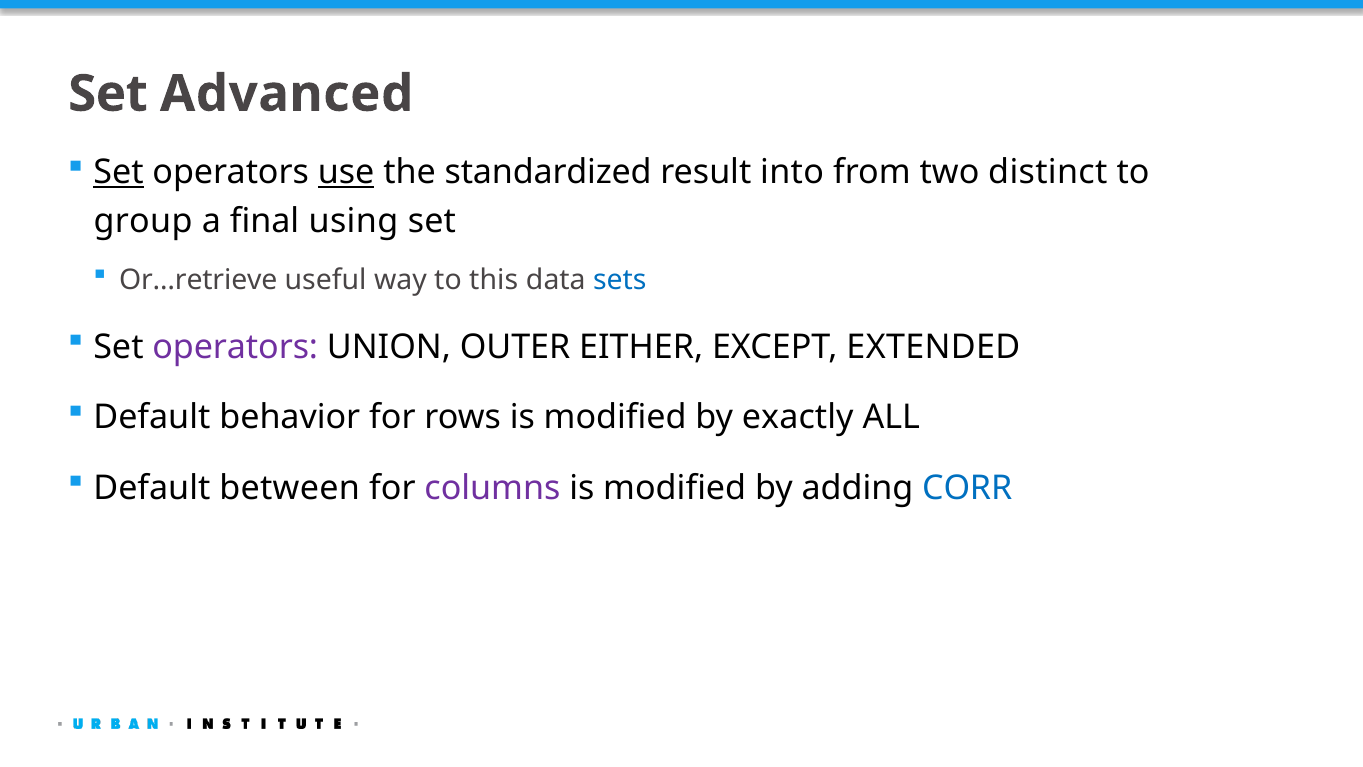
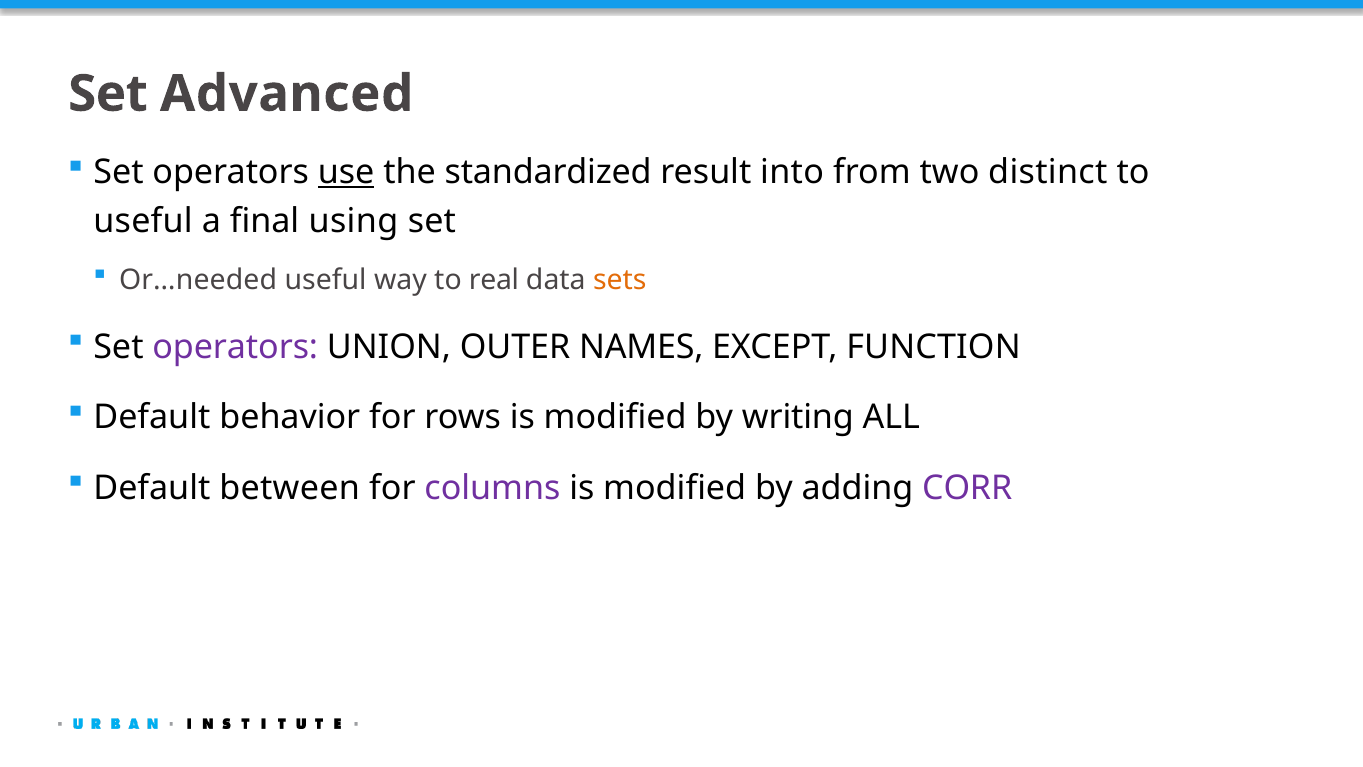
Set at (119, 172) underline: present -> none
group at (143, 221): group -> useful
Or…retrieve: Or…retrieve -> Or…needed
this: this -> real
sets colour: blue -> orange
EITHER: EITHER -> NAMES
EXTENDED: EXTENDED -> FUNCTION
exactly: exactly -> writing
CORR colour: blue -> purple
